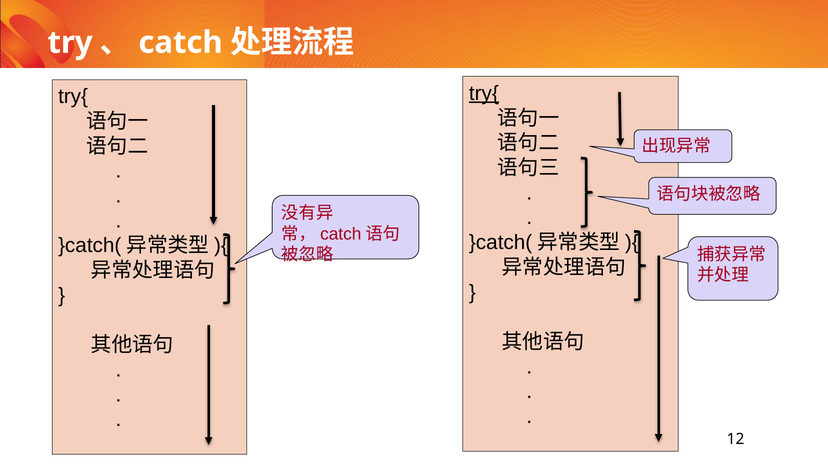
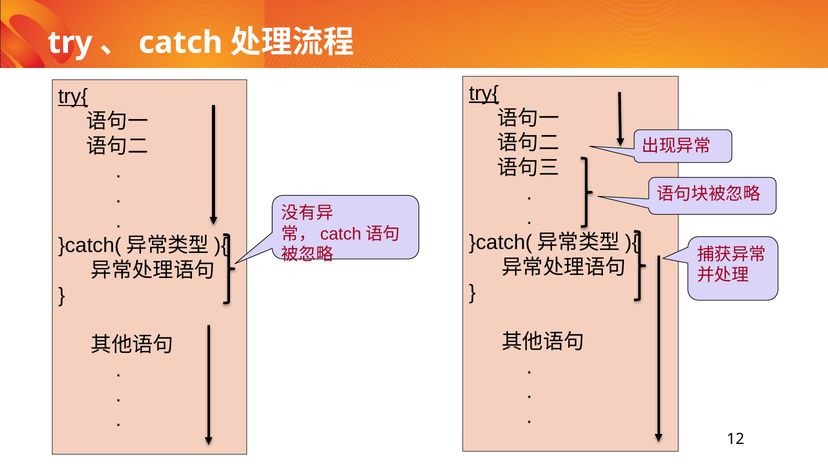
try{ at (73, 96) underline: none -> present
